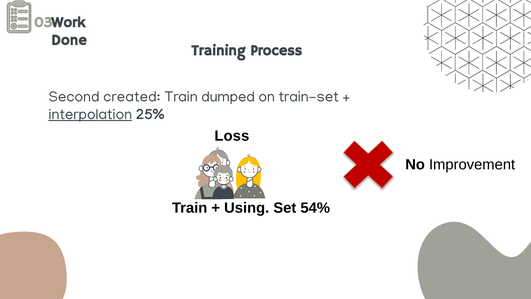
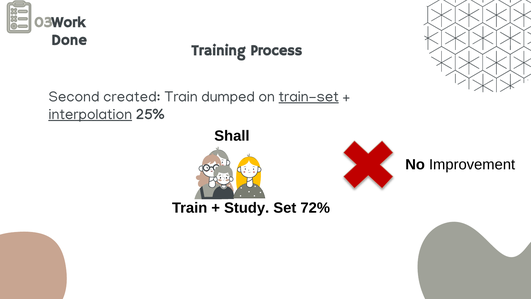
train-set underline: none -> present
Loss: Loss -> Shall
Using: Using -> Study
54%: 54% -> 72%
